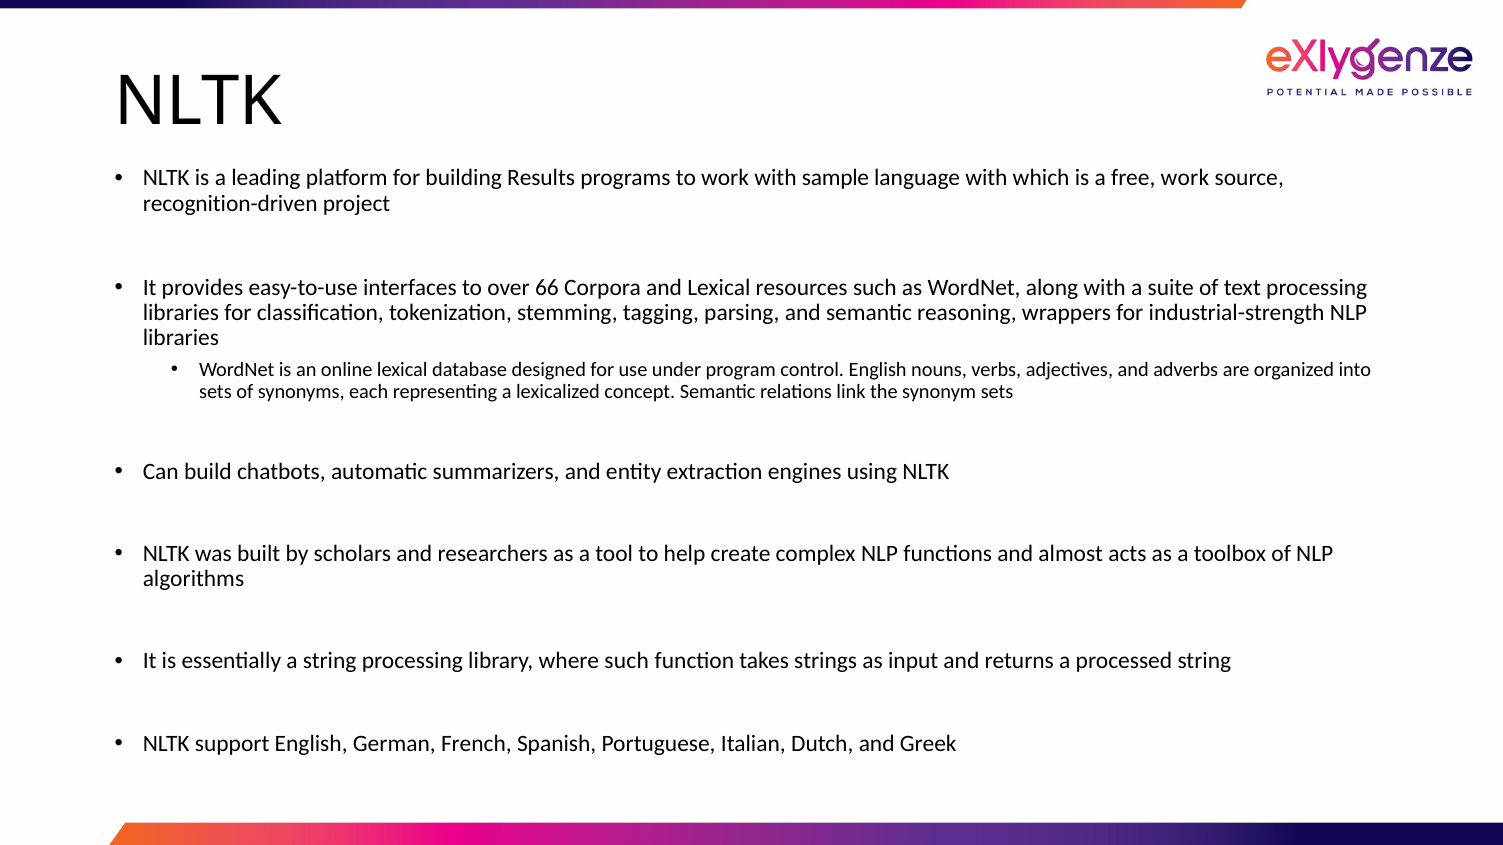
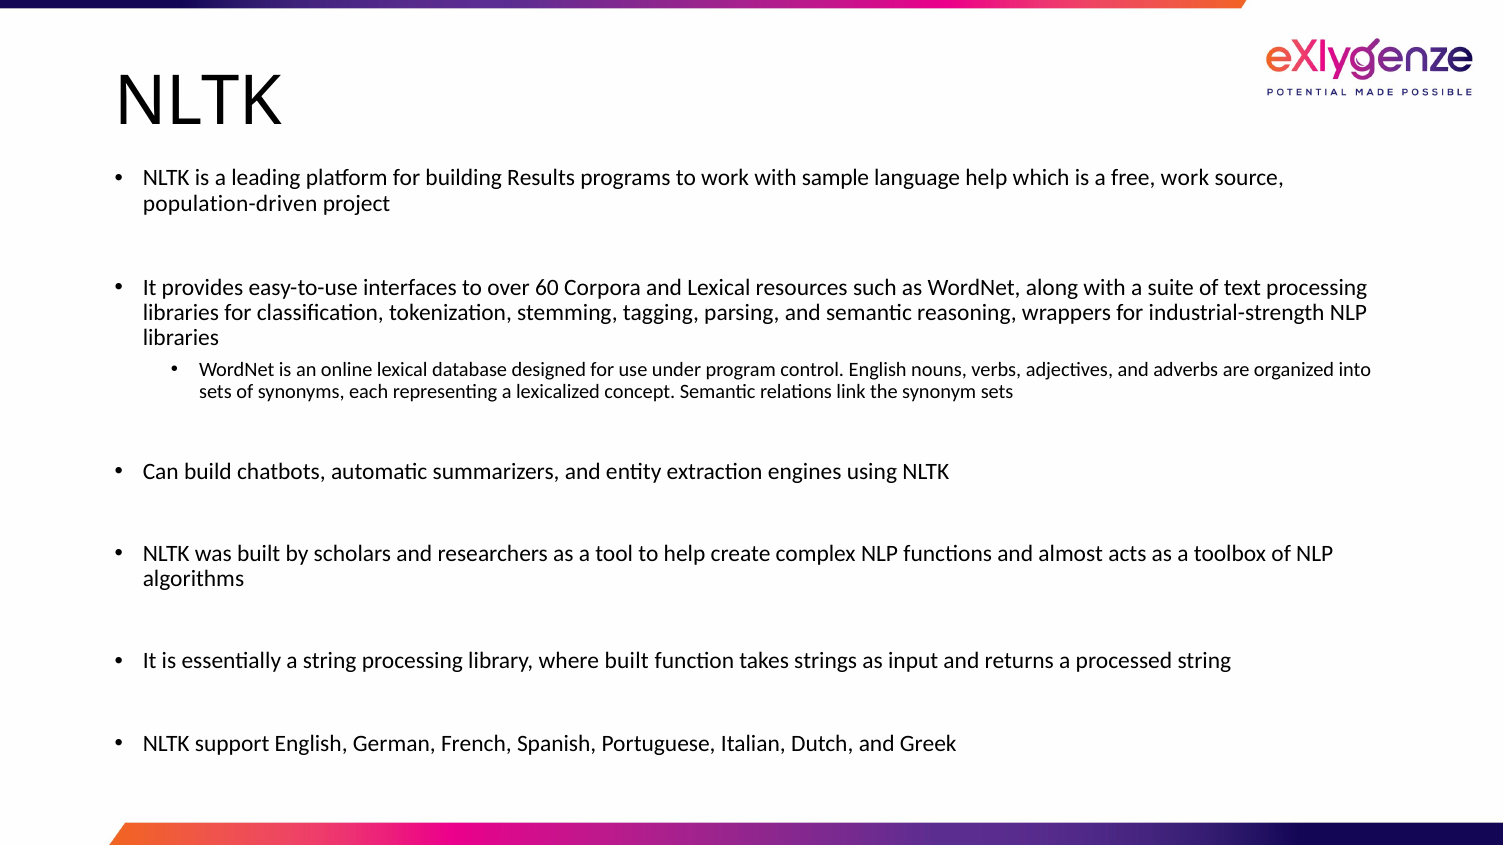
language with: with -> help
recognition-driven: recognition-driven -> population-driven
66: 66 -> 60
where such: such -> built
